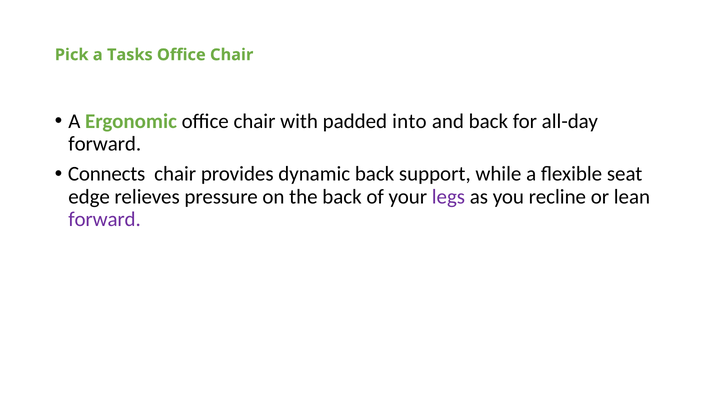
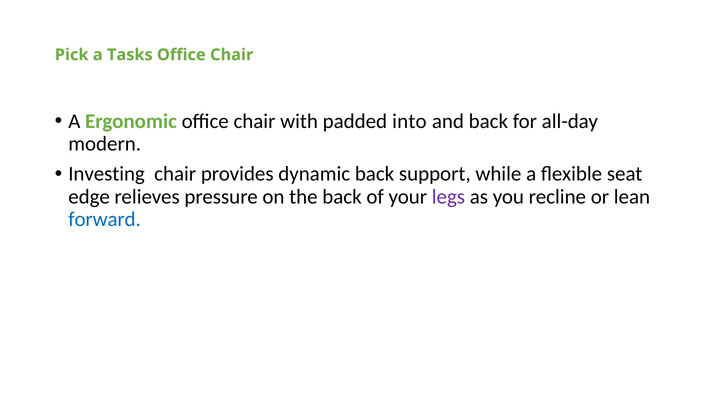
forward at (105, 144): forward -> modern
Connects: Connects -> Investing
forward at (105, 219) colour: purple -> blue
